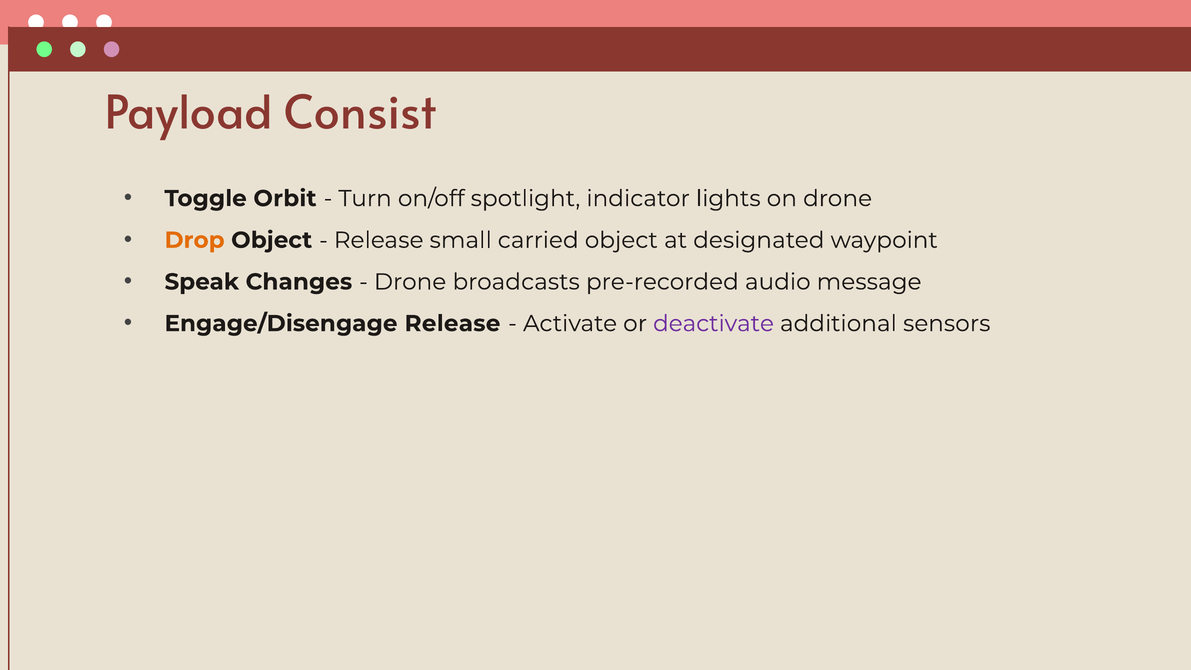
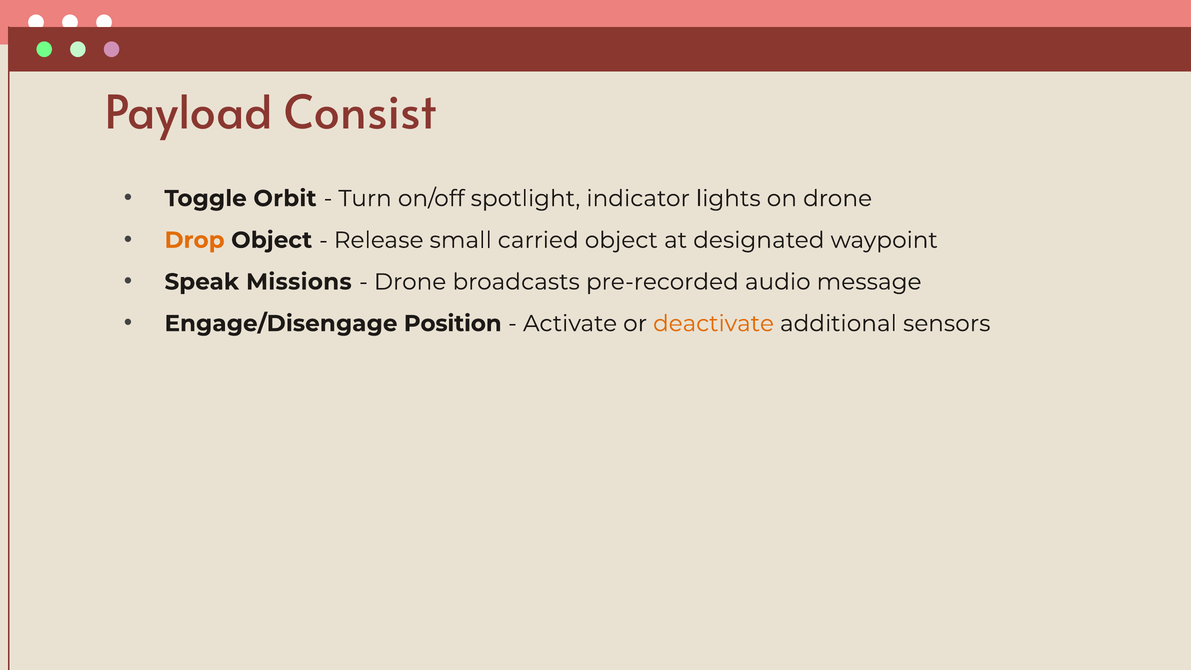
Changes: Changes -> Missions
Engage/Disengage Release: Release -> Position
deactivate colour: purple -> orange
